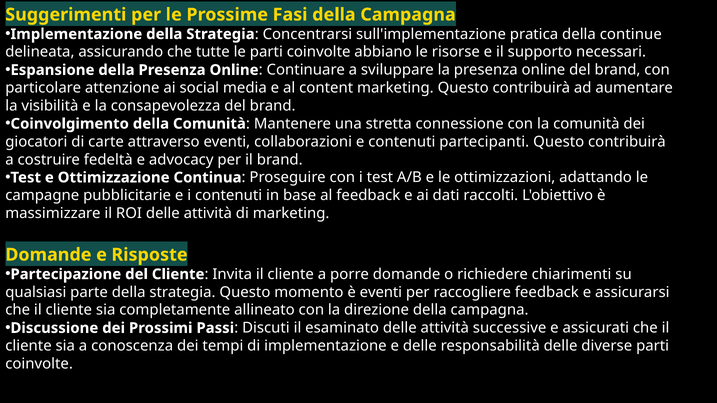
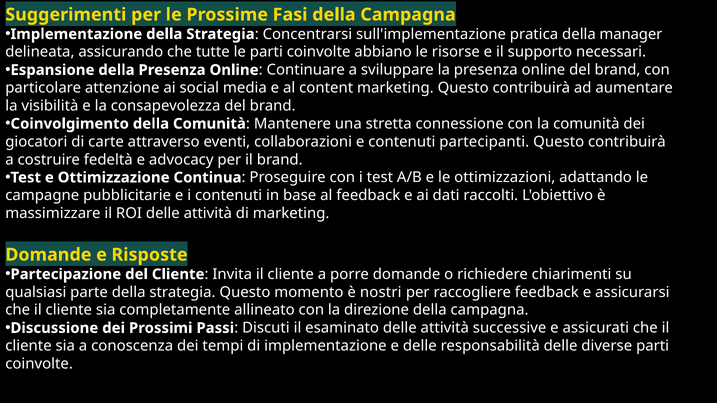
continue: continue -> manager
è eventi: eventi -> nostri
